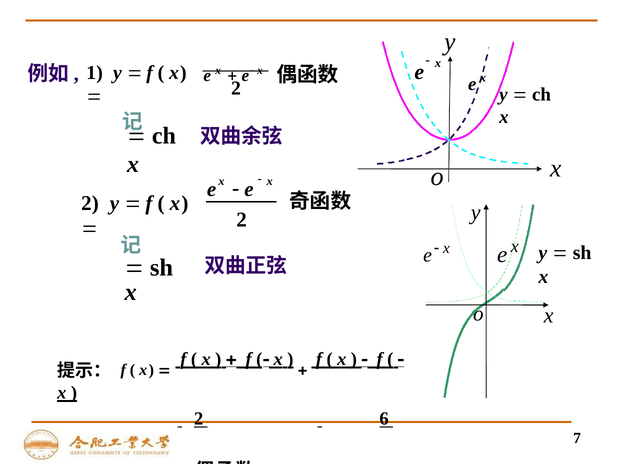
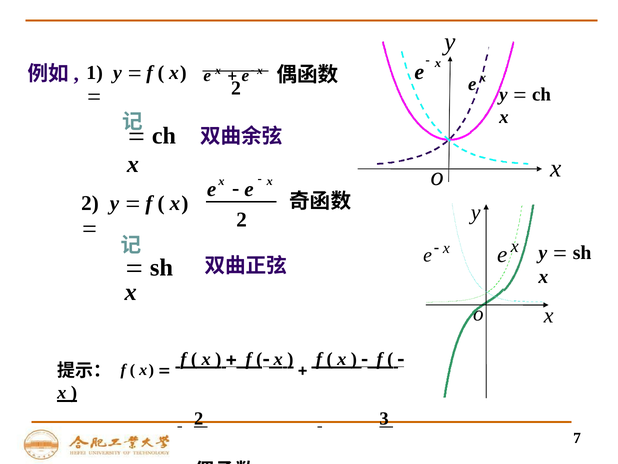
6: 6 -> 3
